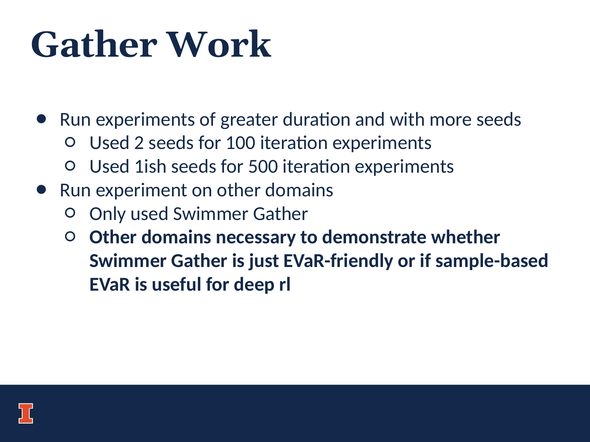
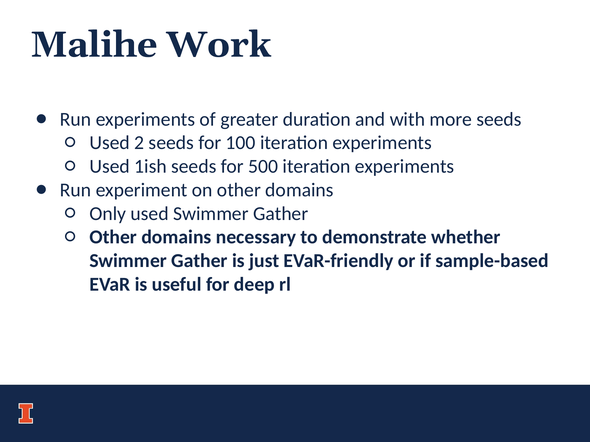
Gather at (94, 45): Gather -> Malihe
